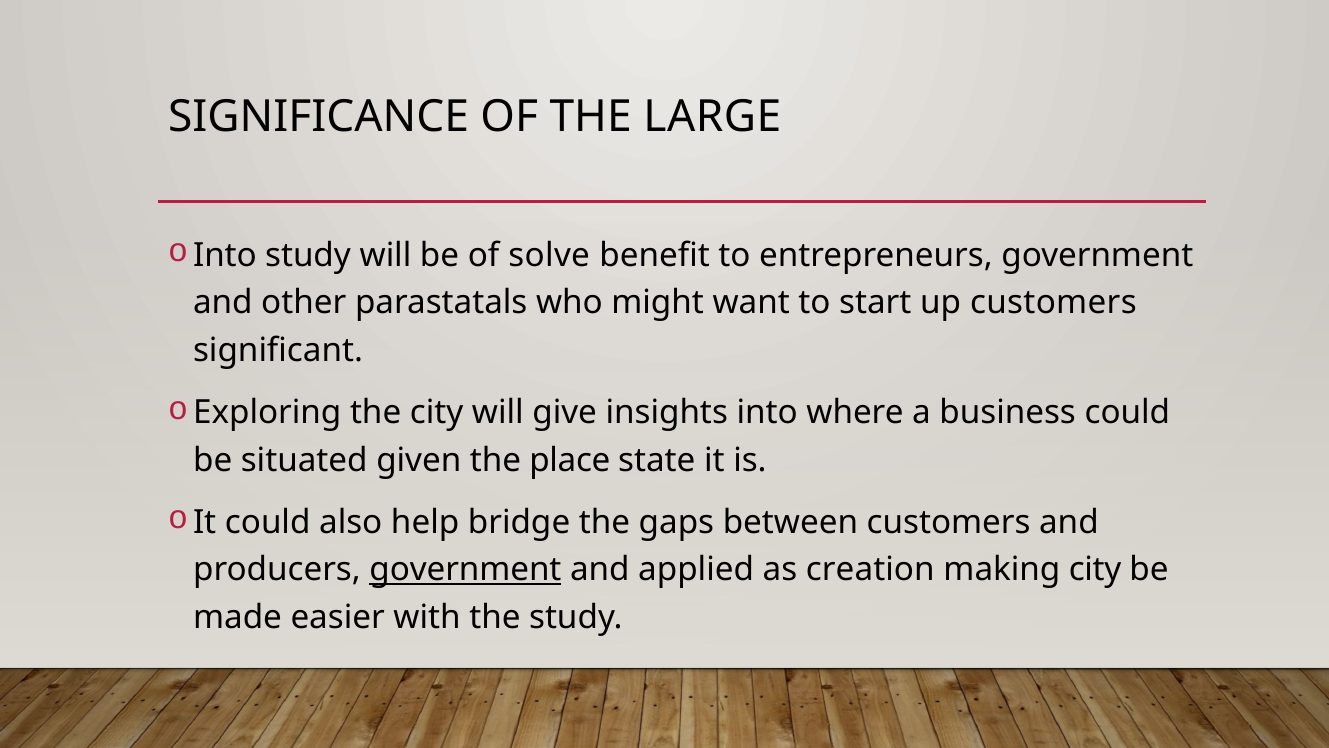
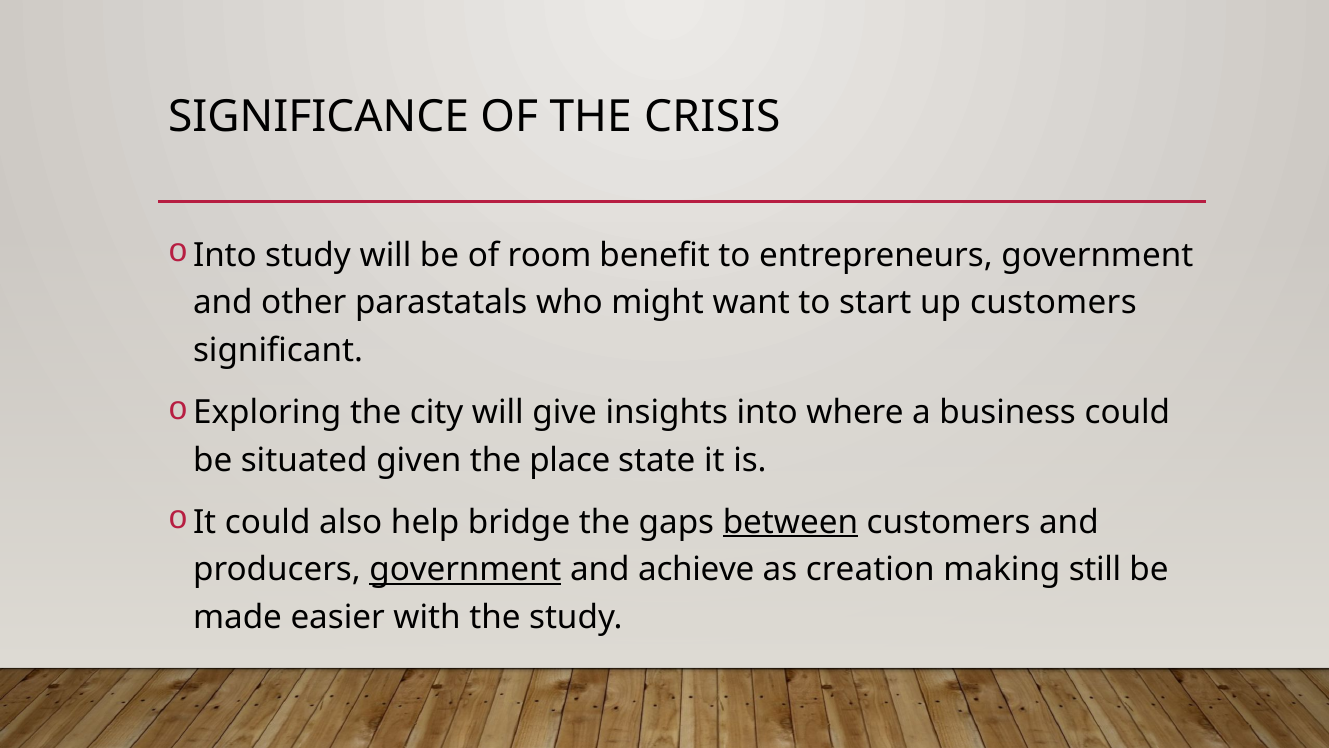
LARGE: LARGE -> CRISIS
solve: solve -> room
between underline: none -> present
applied: applied -> achieve
making city: city -> still
